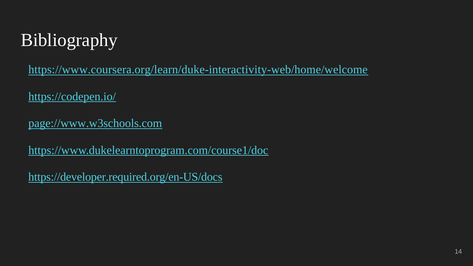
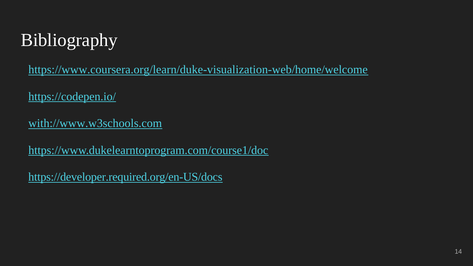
https://www.coursera.org/learn/duke-interactivity-web/home/welcome: https://www.coursera.org/learn/duke-interactivity-web/home/welcome -> https://www.coursera.org/learn/duke-visualization-web/home/welcome
page://www.w3schools.com: page://www.w3schools.com -> with://www.w3schools.com
